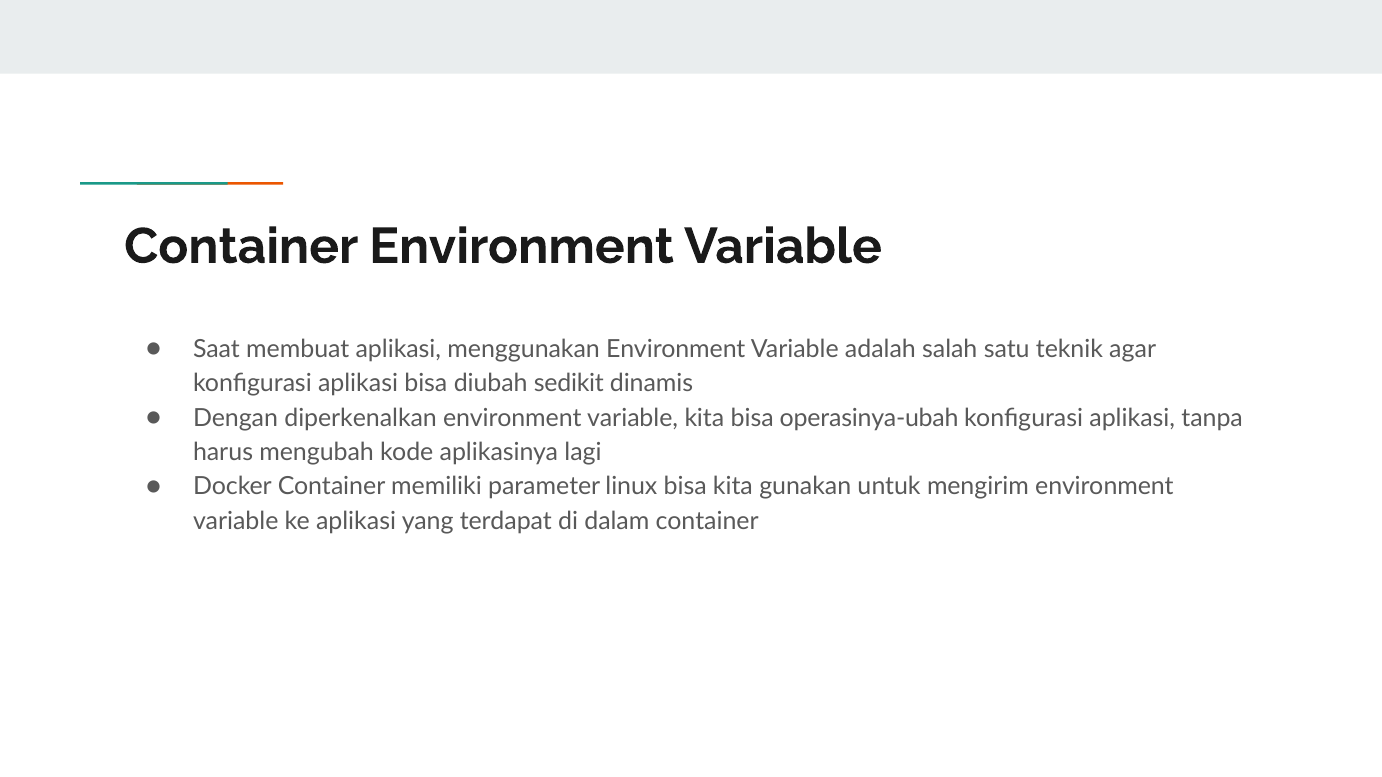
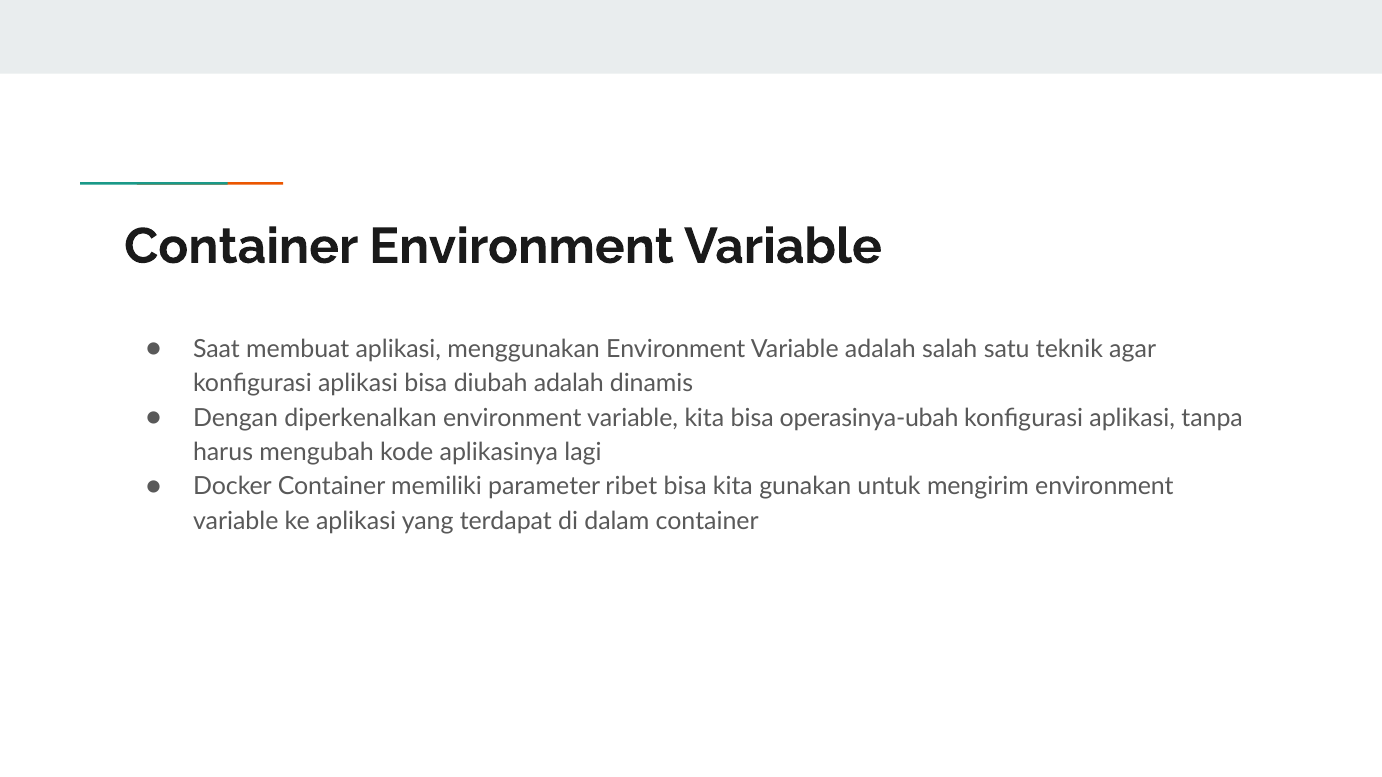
diubah sedikit: sedikit -> adalah
linux: linux -> ribet
